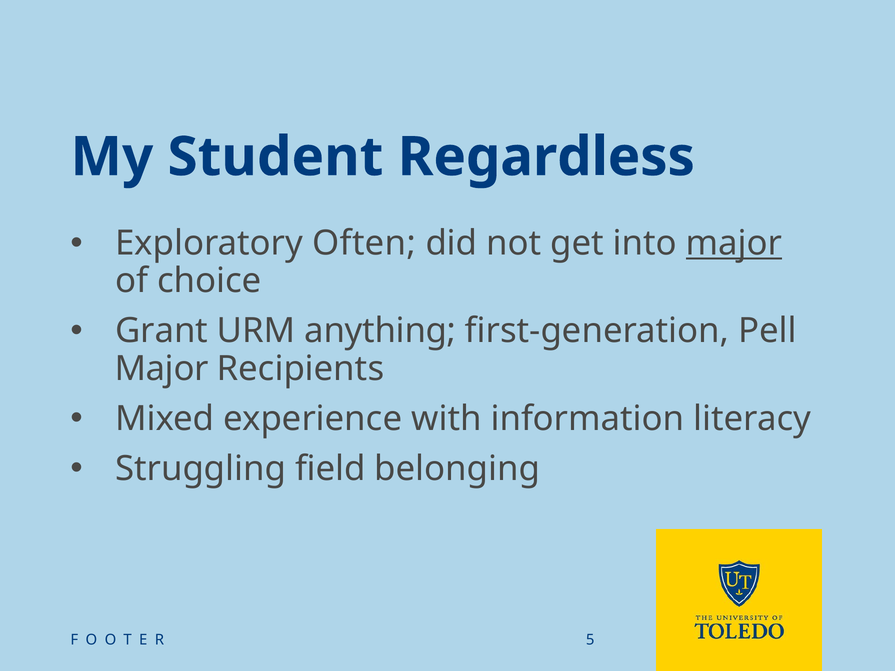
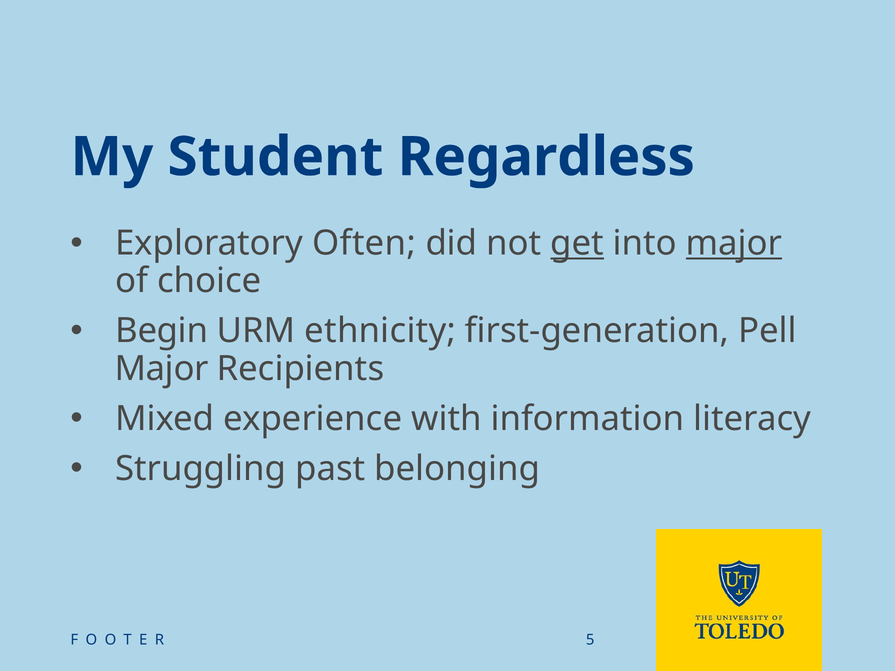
get underline: none -> present
Grant: Grant -> Begin
anything: anything -> ethnicity
field: field -> past
